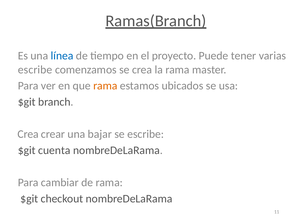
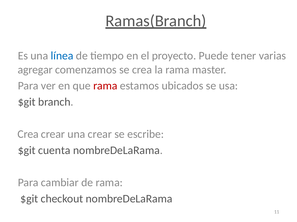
escribe at (35, 70): escribe -> agregar
rama at (105, 86) colour: orange -> red
una bajar: bajar -> crear
